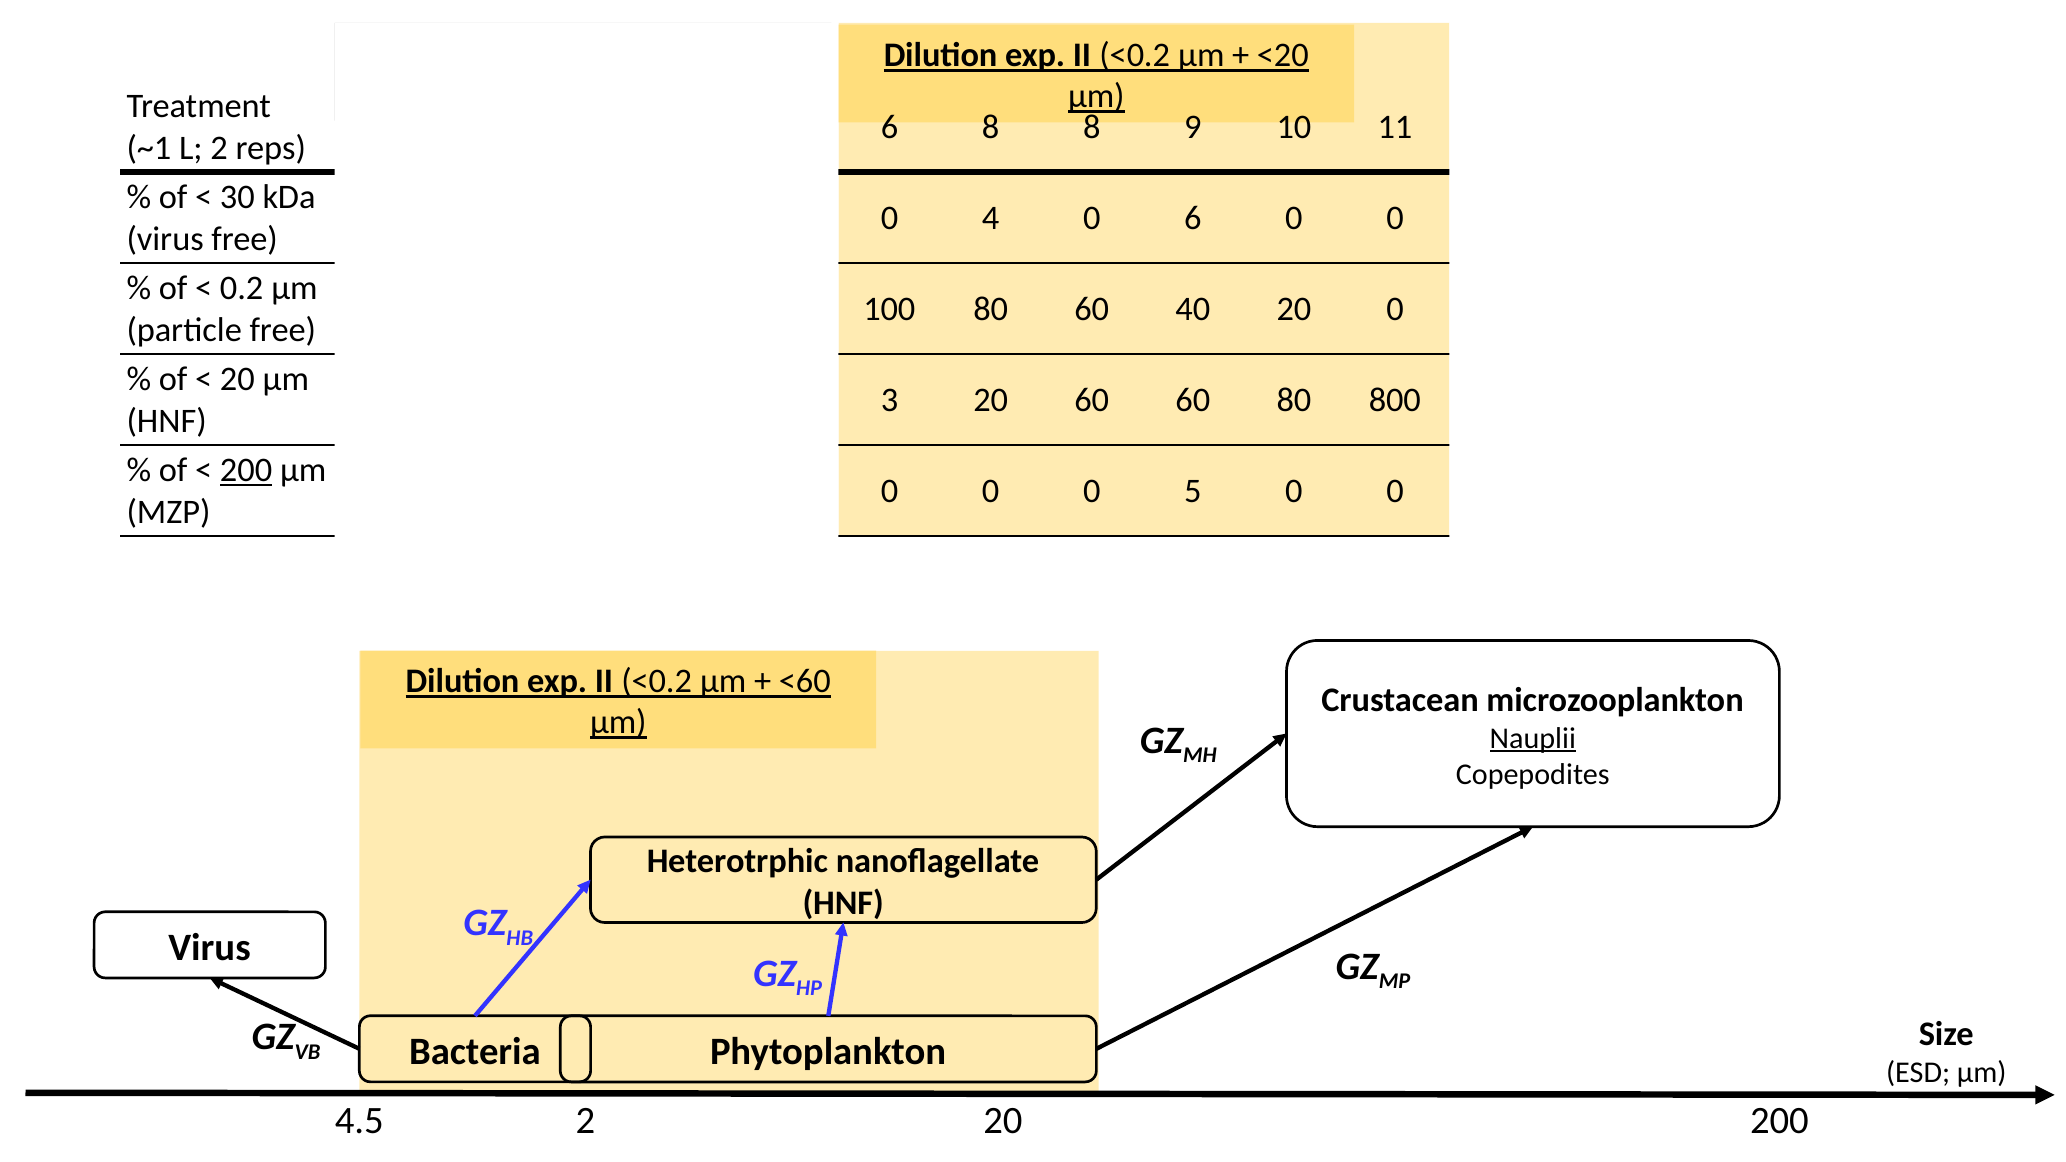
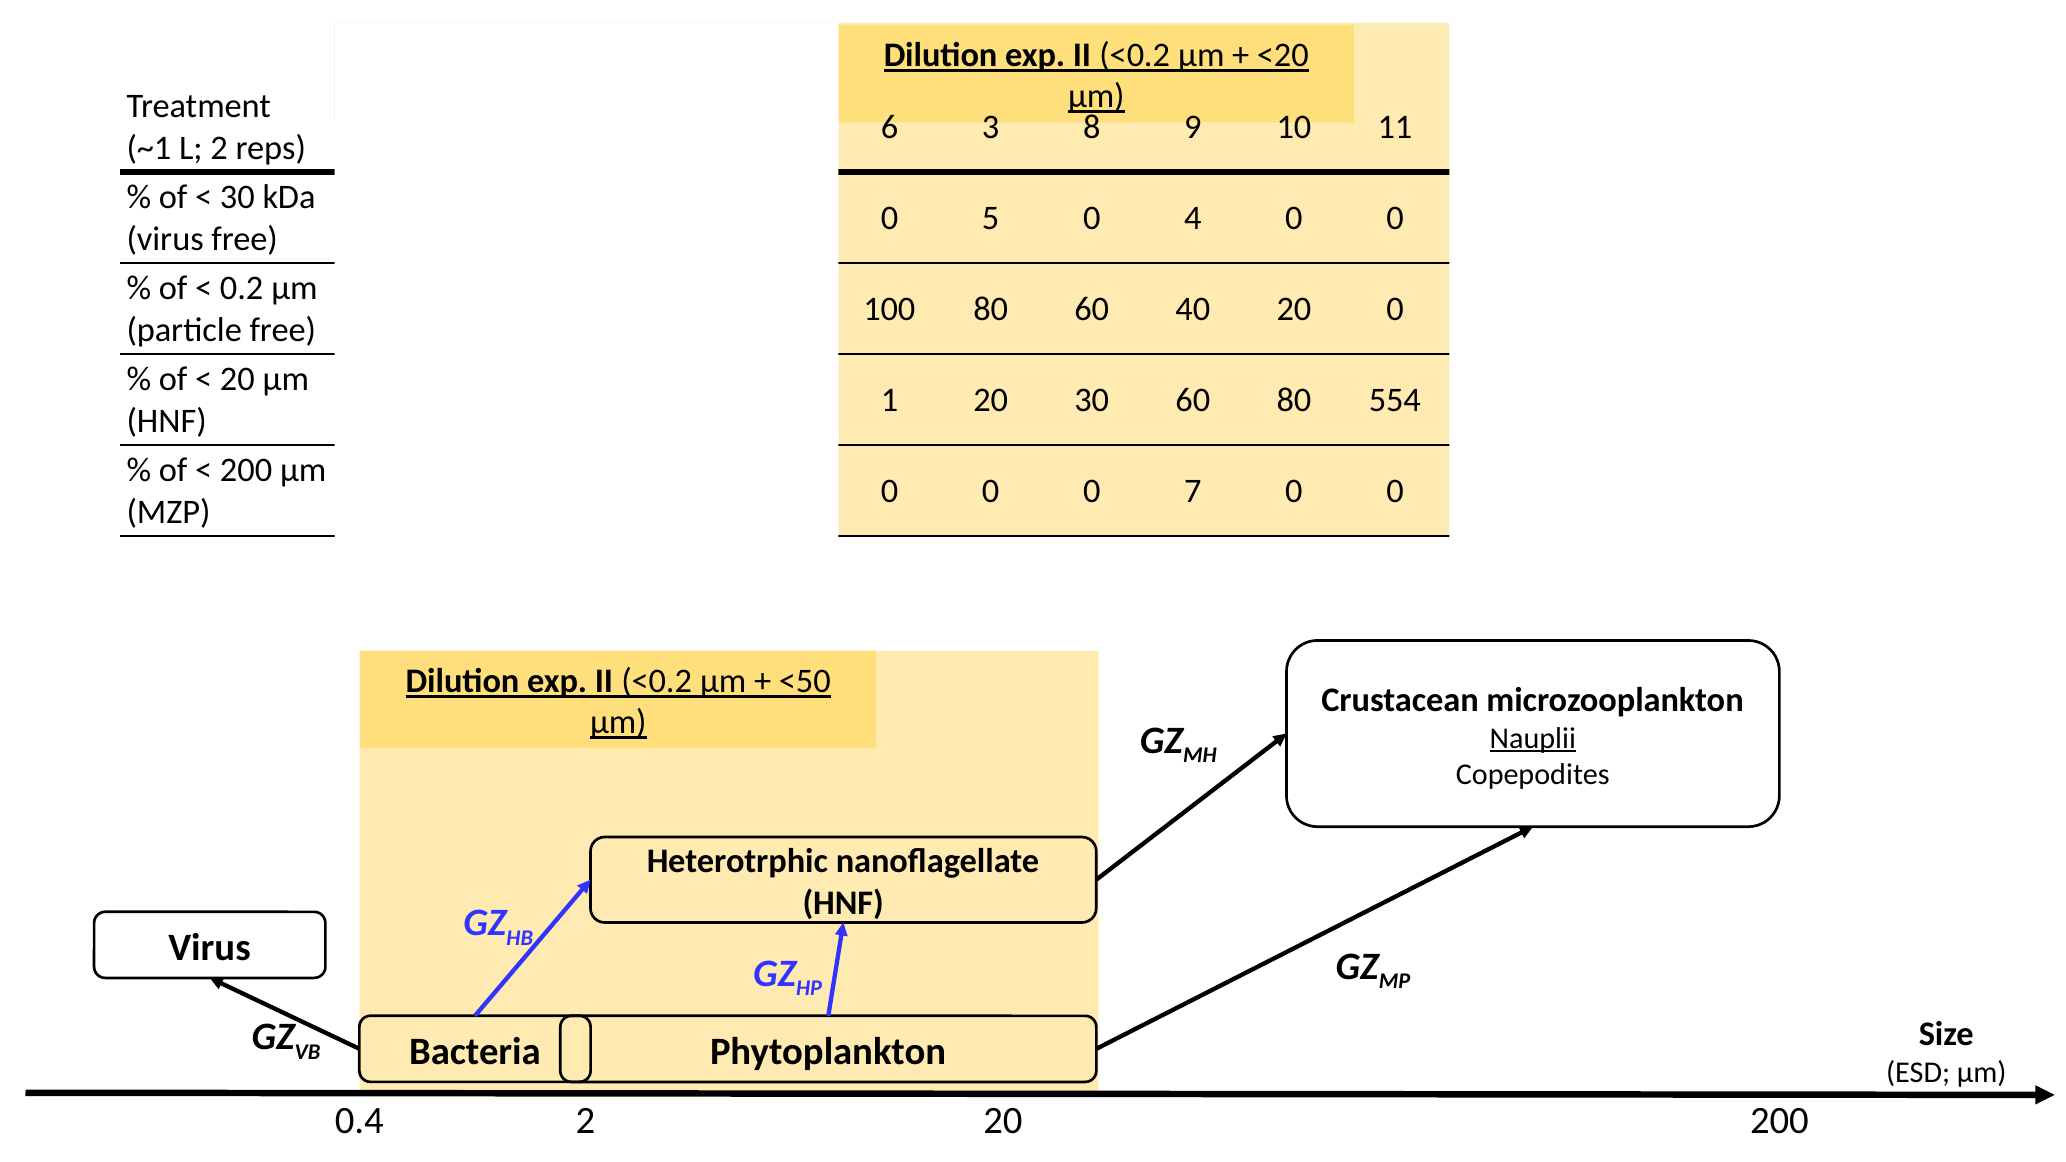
6 8: 8 -> 3
0 4: 4 -> 5
0 6: 6 -> 4
3 at (890, 400): 3 -> 1
20 60: 60 -> 30
800: 800 -> 554
200 at (246, 470) underline: present -> none
0 5: 5 -> 7
<60: <60 -> <50
4.5: 4.5 -> 0.4
